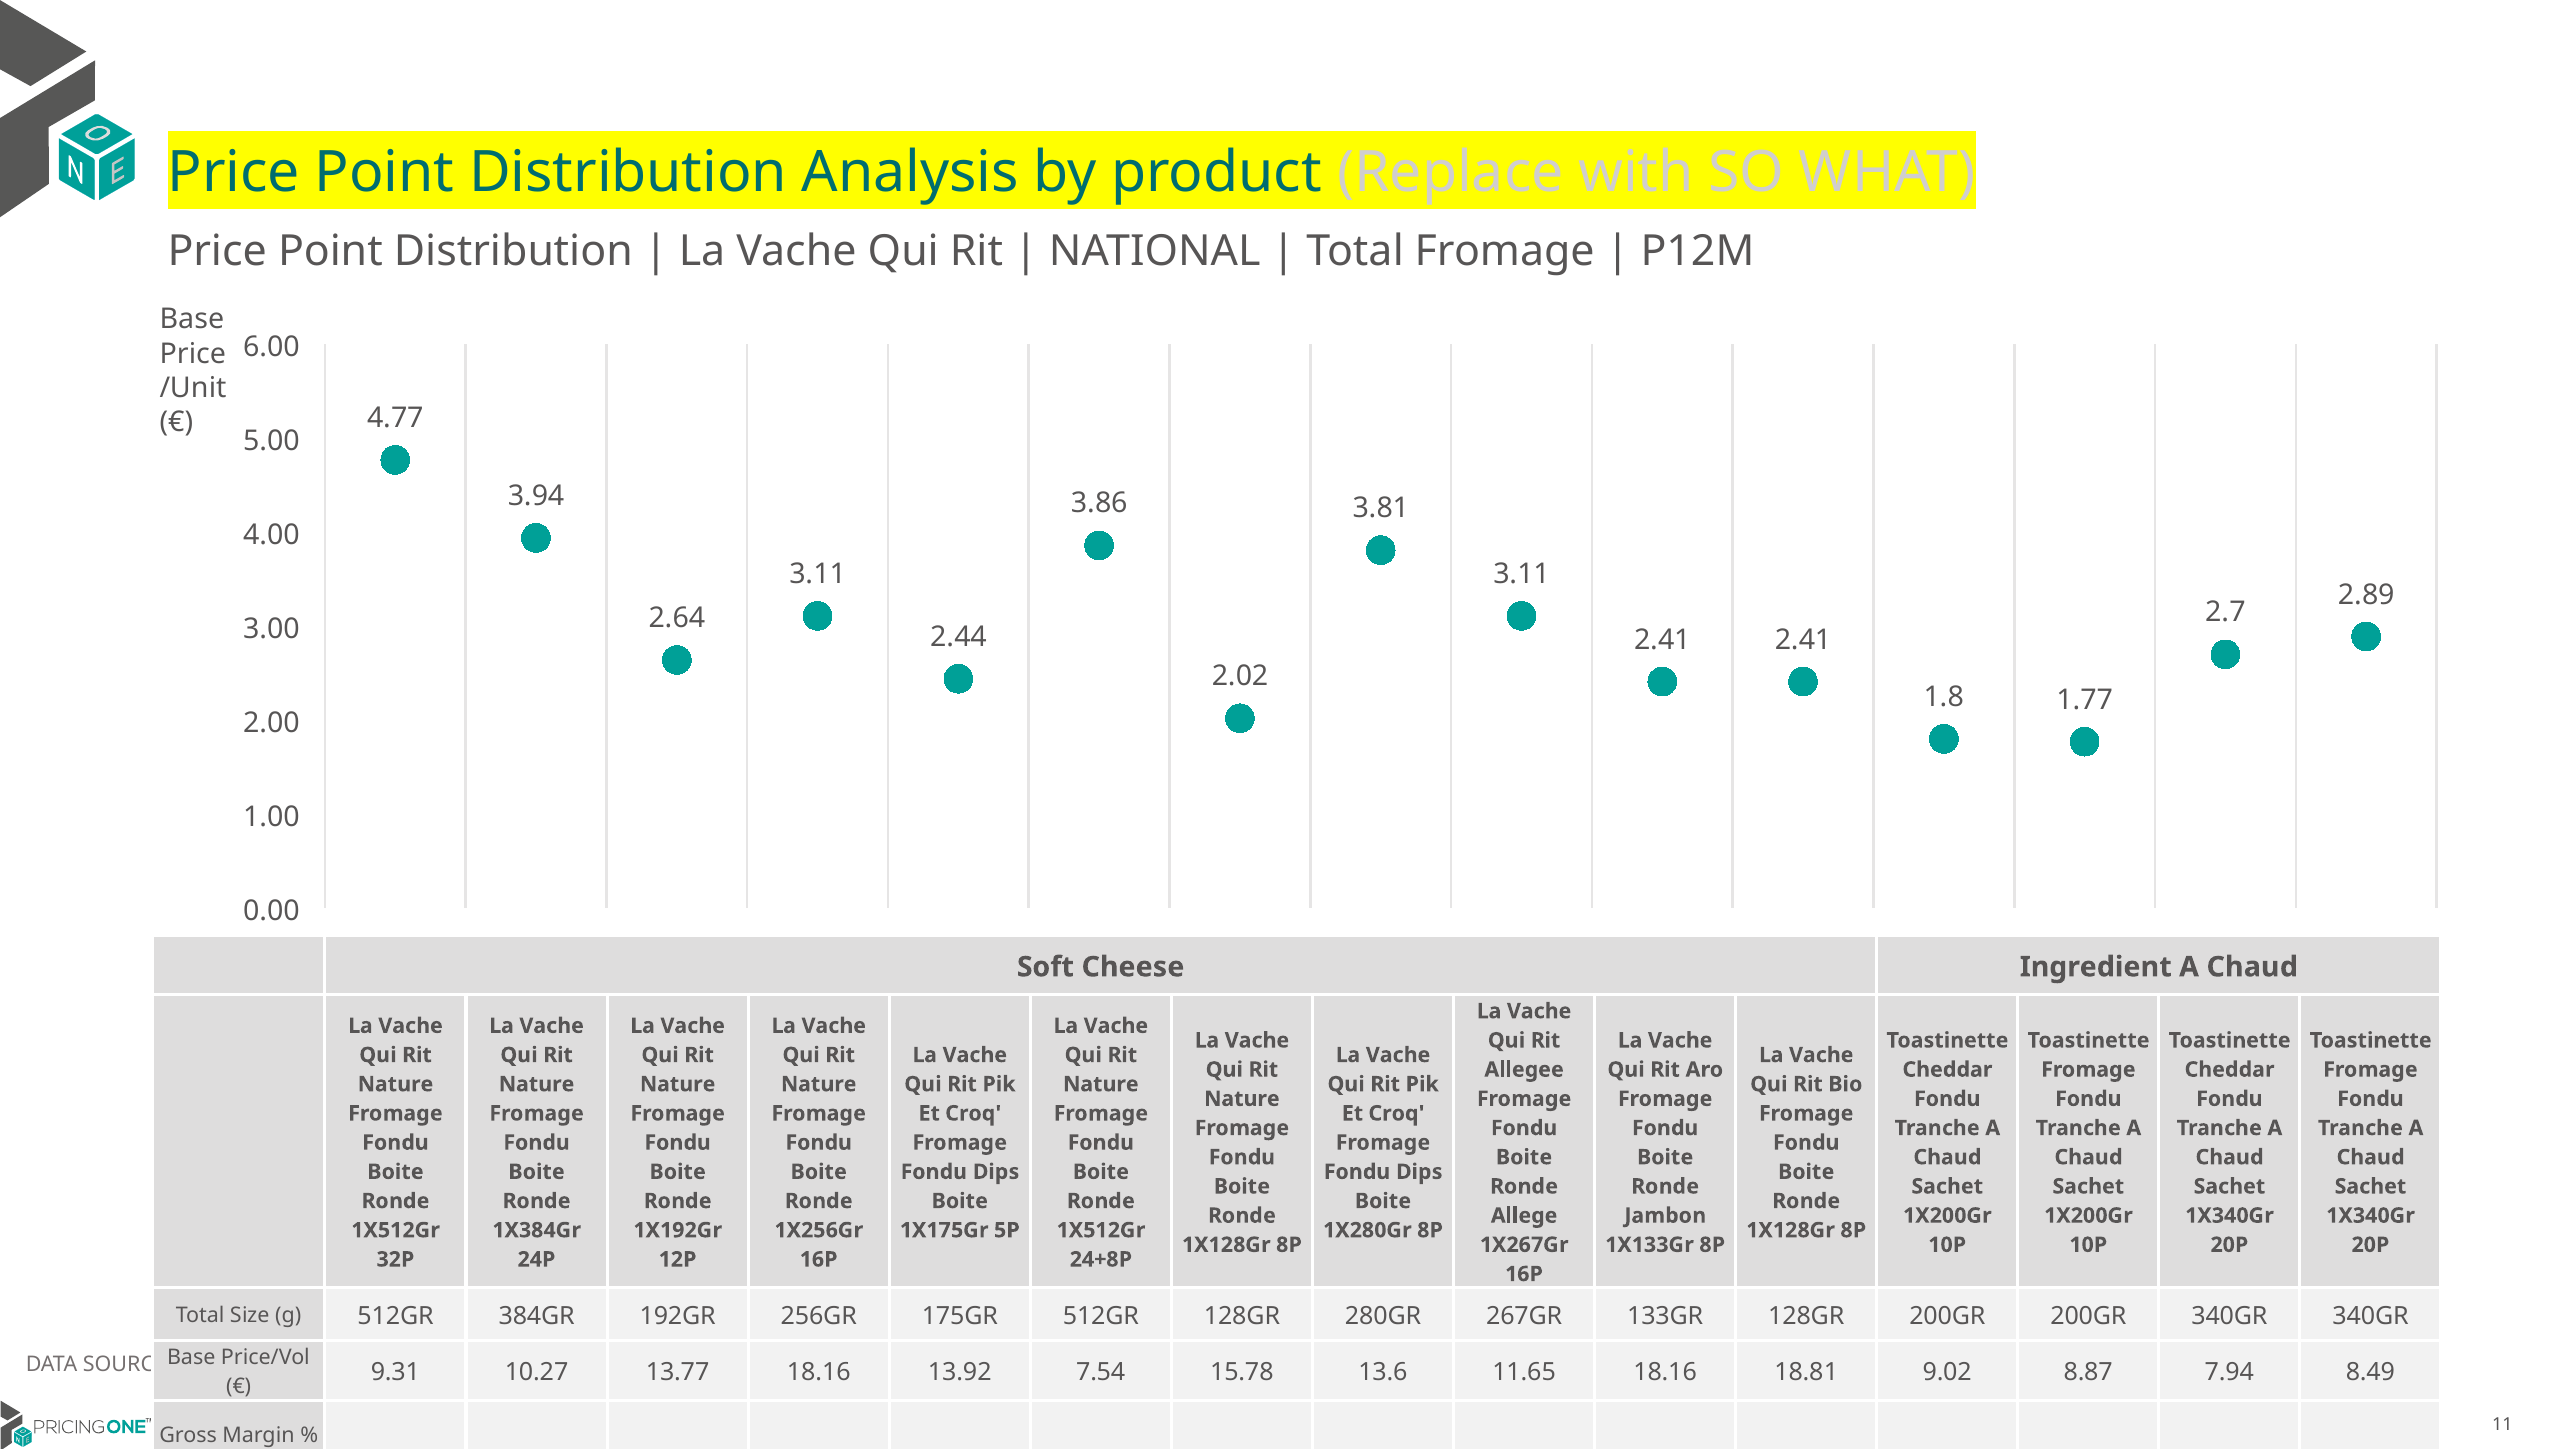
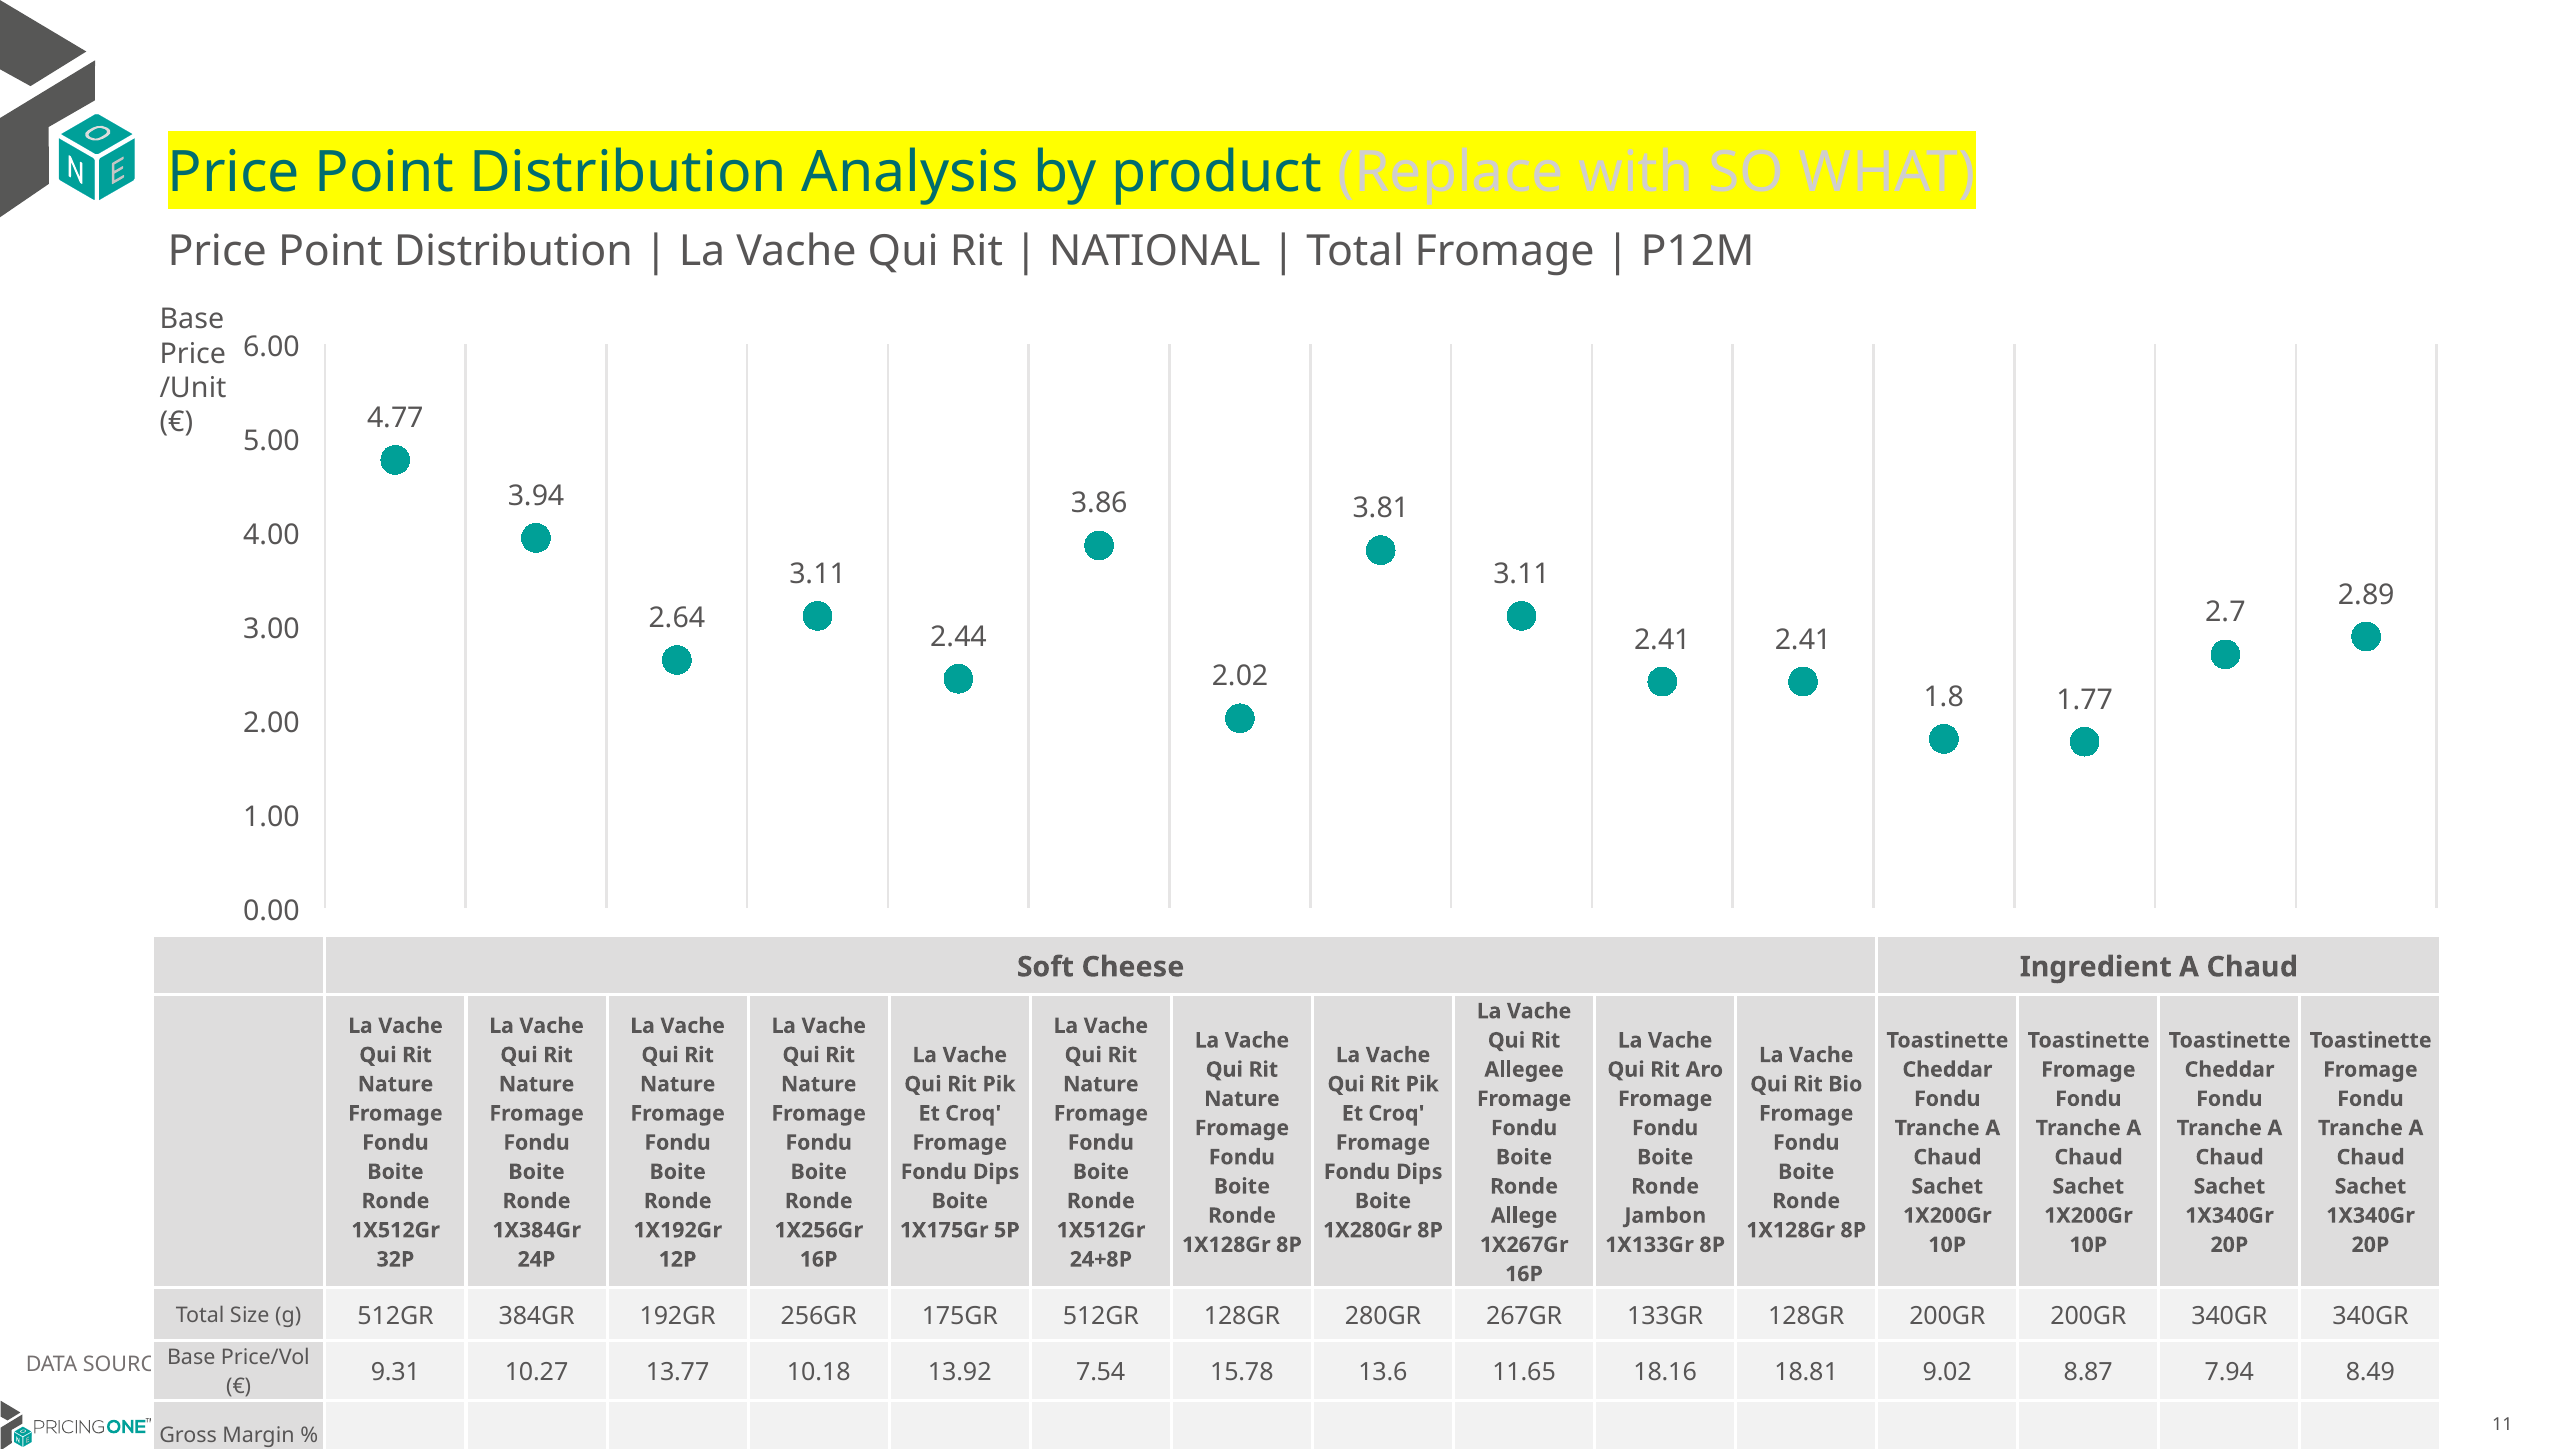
13.77 18.16: 18.16 -> 10.18
